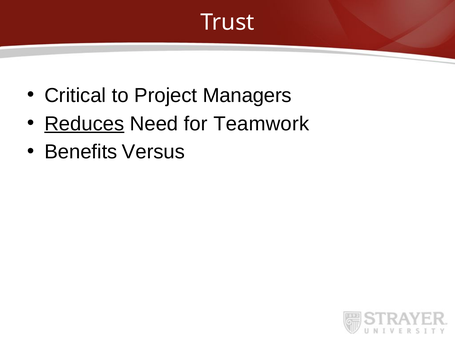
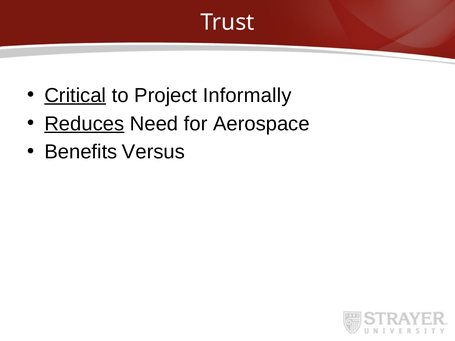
Critical underline: none -> present
Managers: Managers -> Informally
Teamwork: Teamwork -> Aerospace
